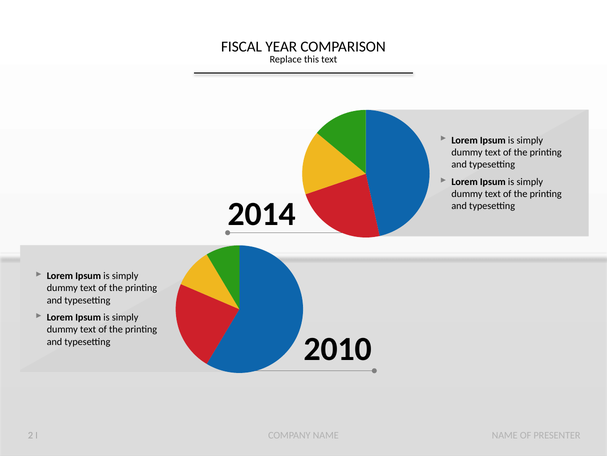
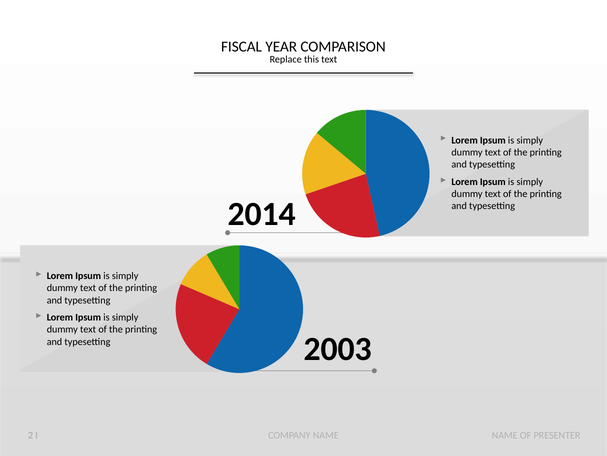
2010: 2010 -> 2003
